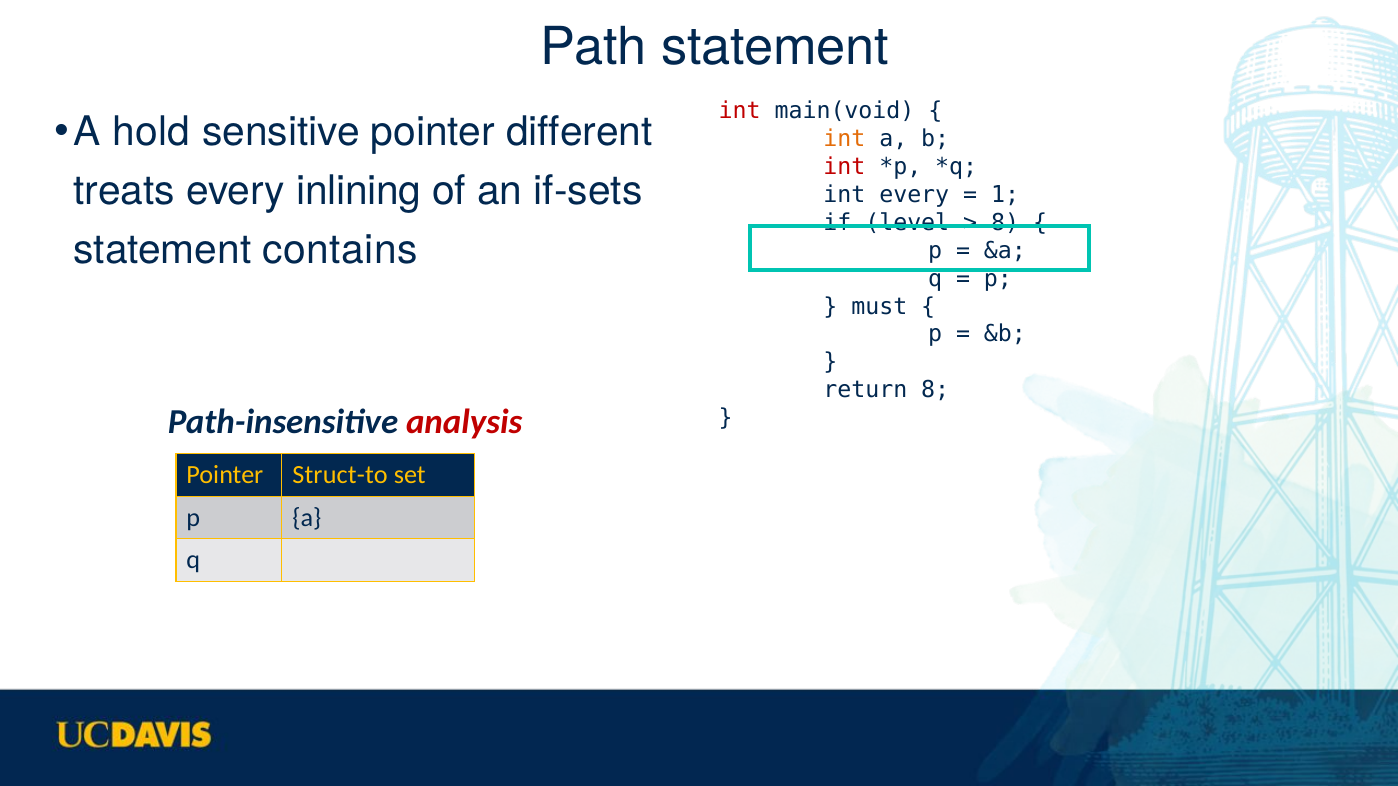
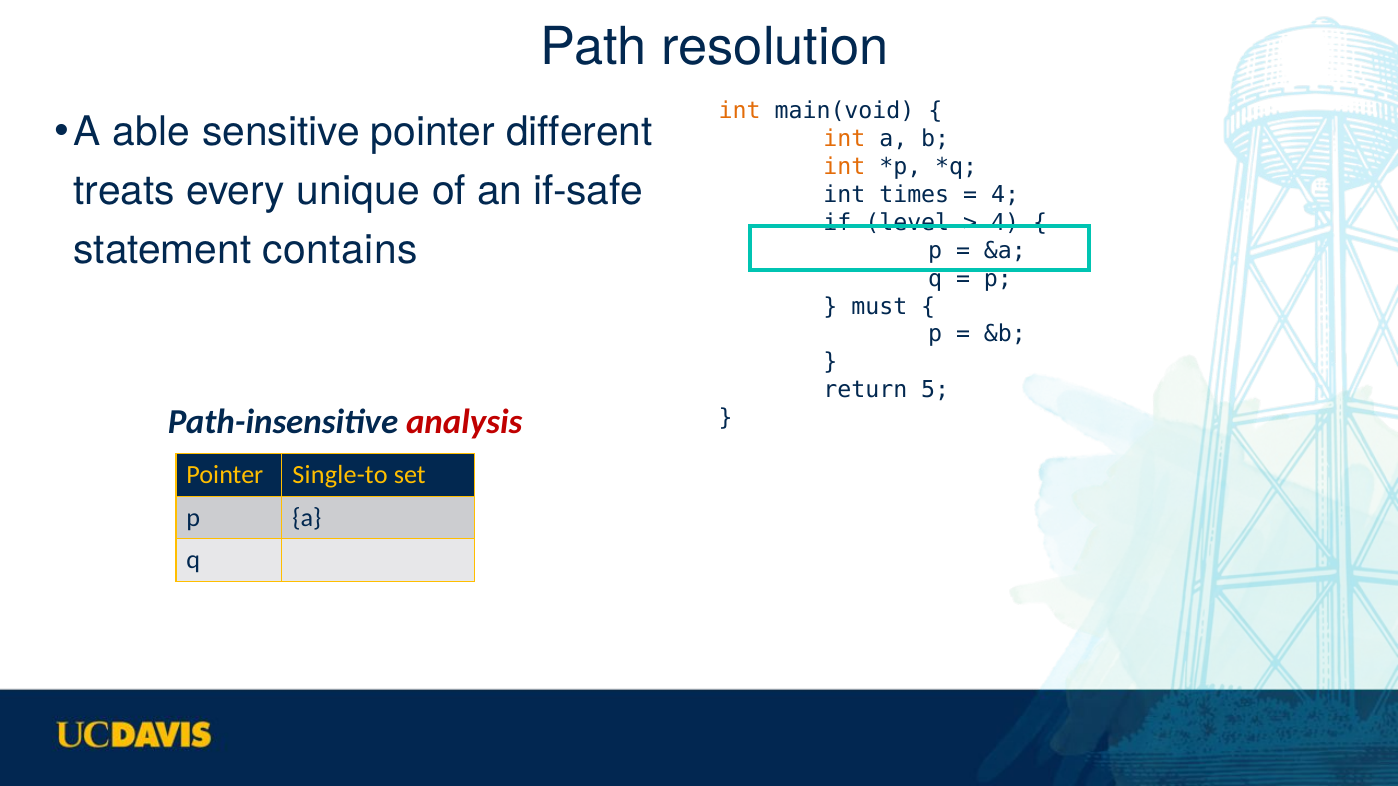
Path statement: statement -> resolution
int at (740, 111) colour: red -> orange
hold: hold -> able
int at (844, 167) colour: red -> orange
inlining: inlining -> unique
if-sets: if-sets -> if-safe
int every: every -> times
1 at (1005, 195): 1 -> 4
8 at (1005, 223): 8 -> 4
return 8: 8 -> 5
Struct-to: Struct-to -> Single-to
